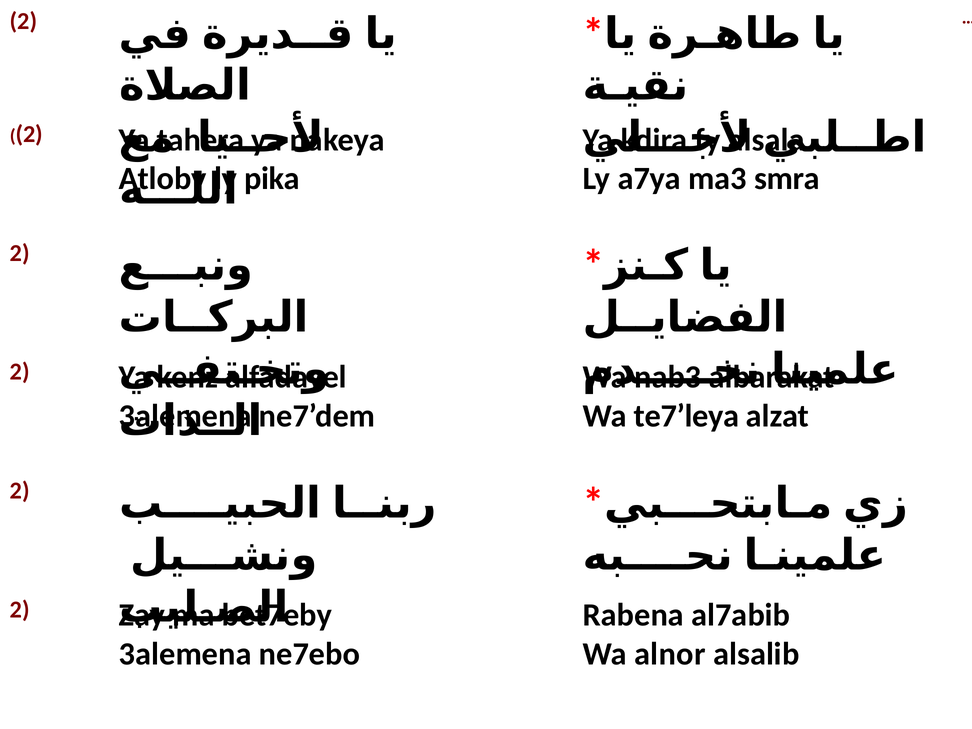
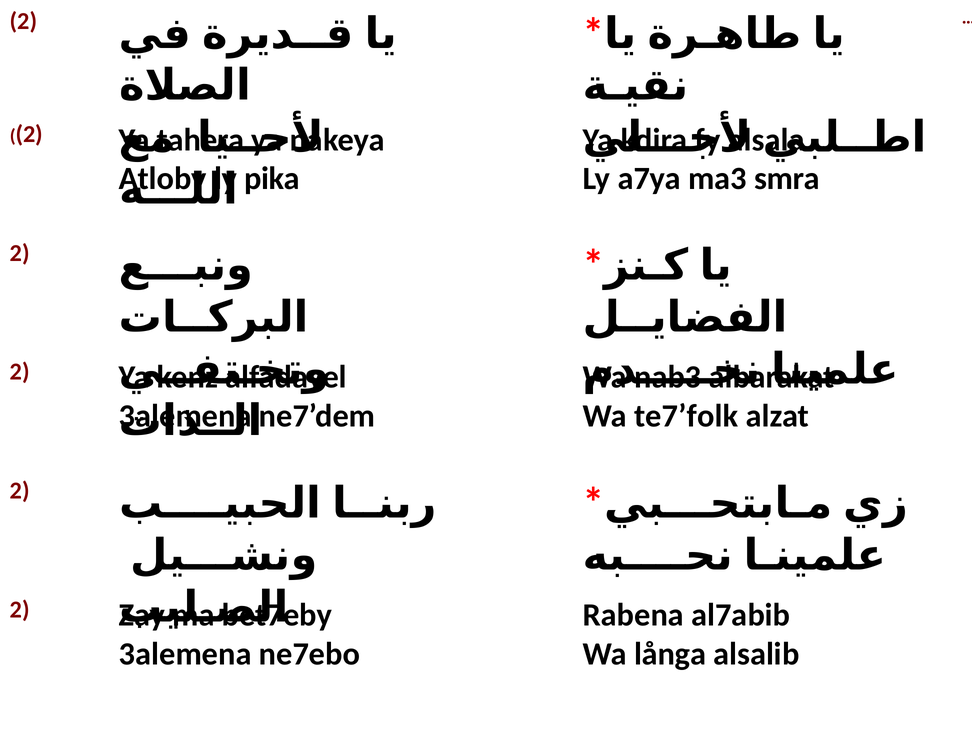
te7’leya: te7’leya -> te7’folk
alnor: alnor -> långa
